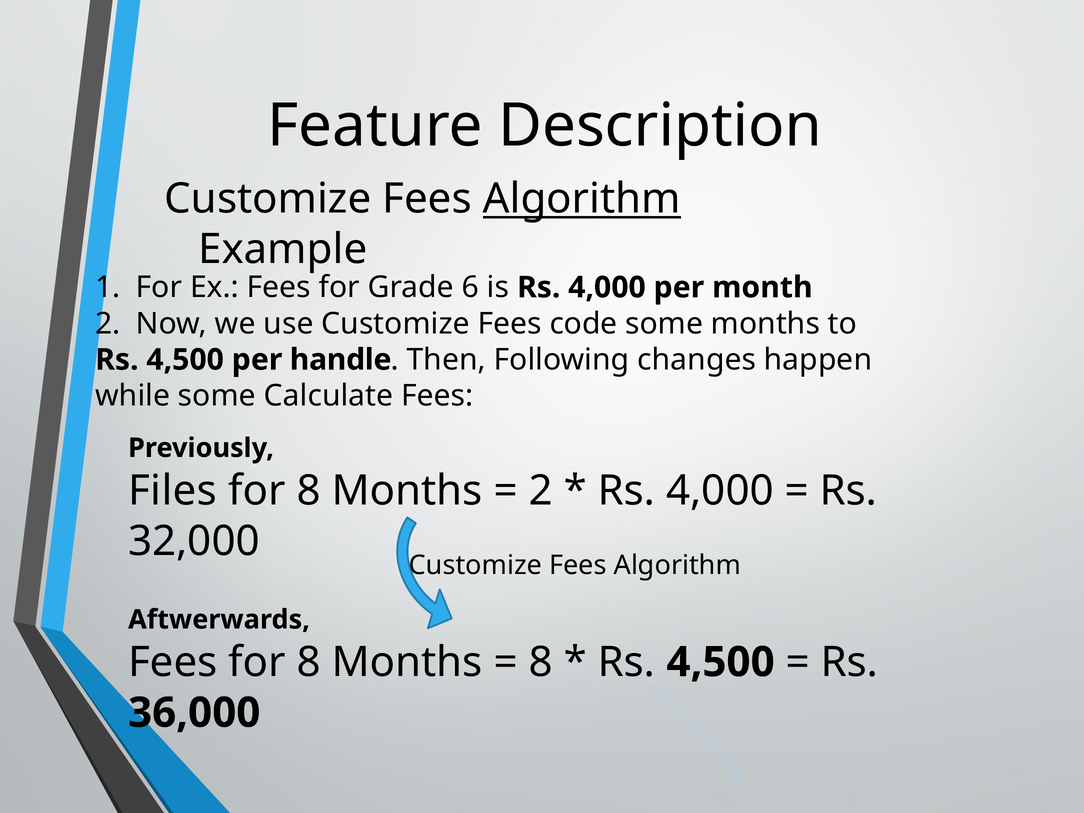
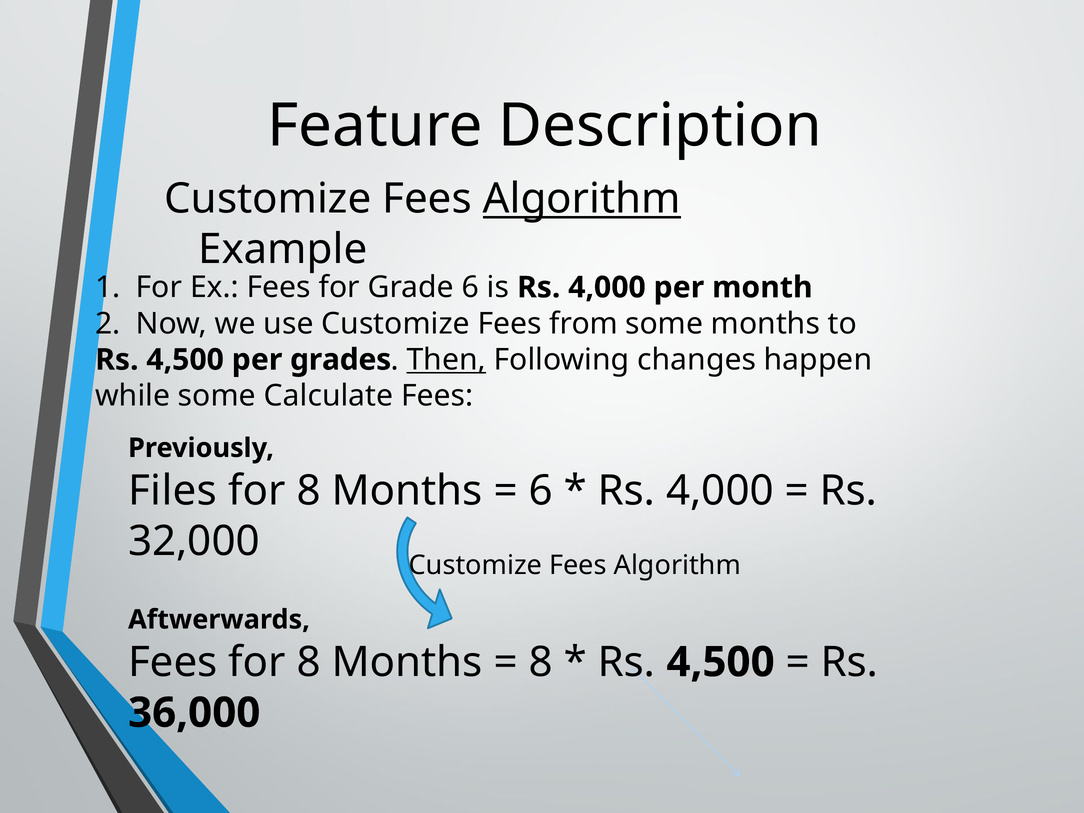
code: code -> from
handle: handle -> grades
Then underline: none -> present
2 at (541, 491): 2 -> 6
